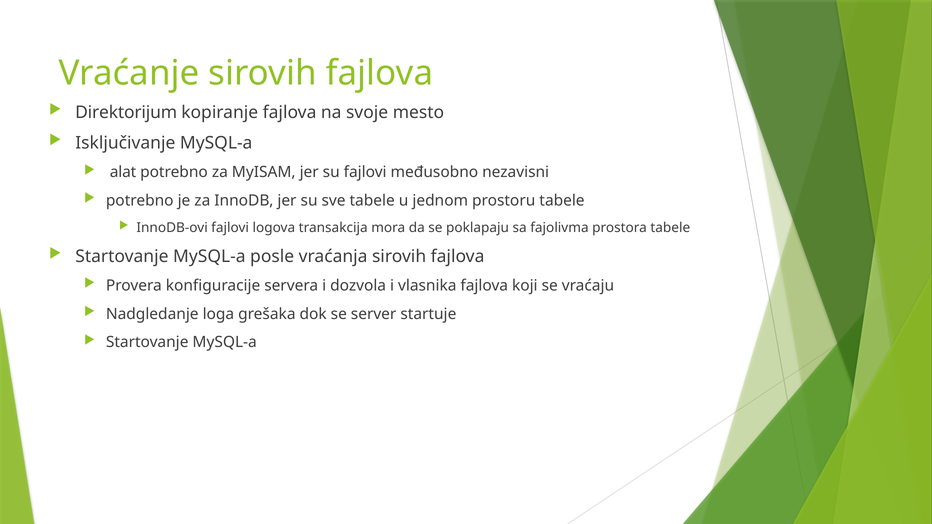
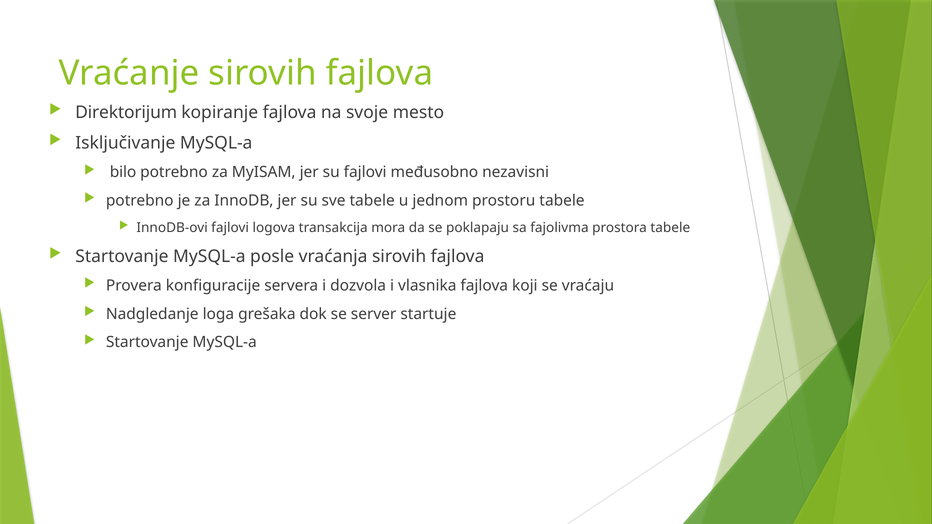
alat: alat -> bilo
